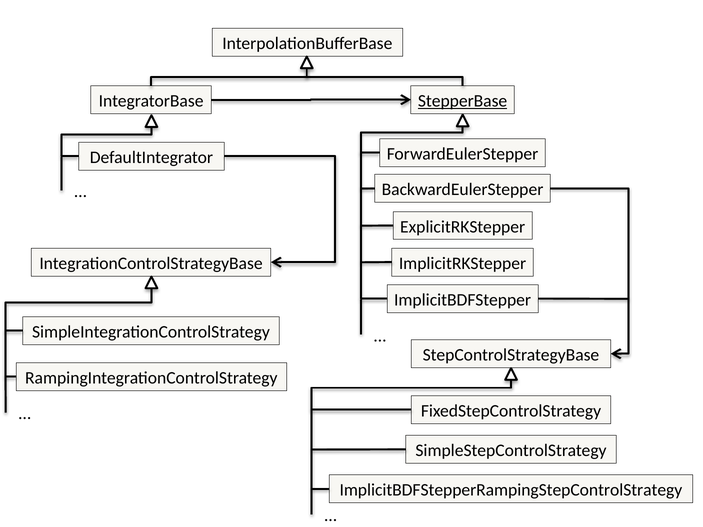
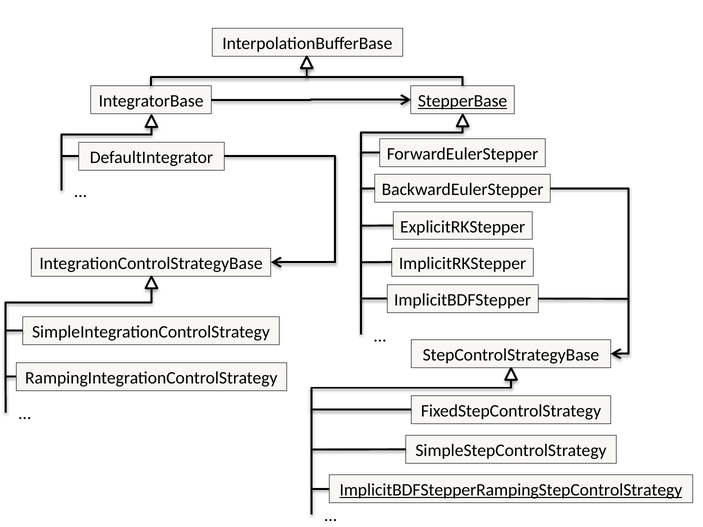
ImplicitBDFStepperRampingStepControlStrategy underline: none -> present
